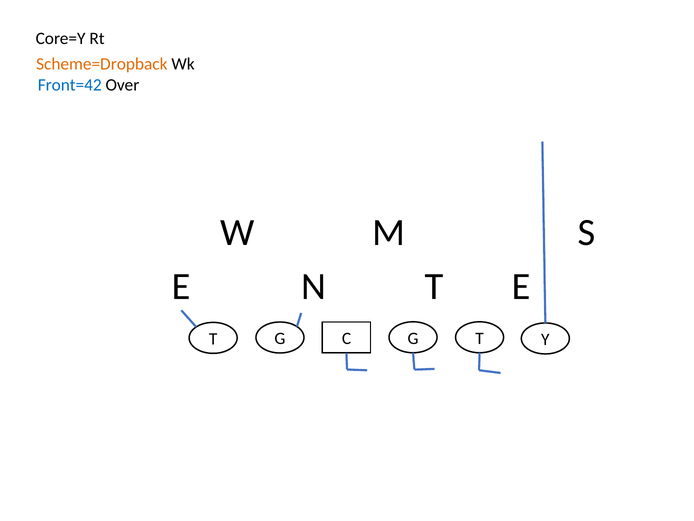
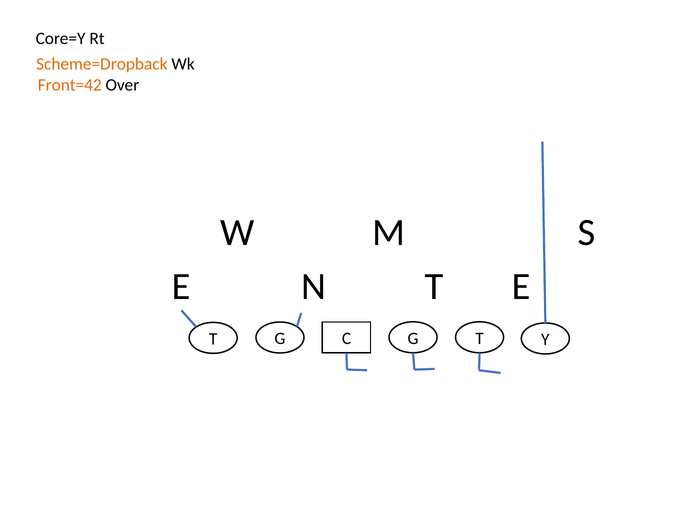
Front=42 colour: blue -> orange
